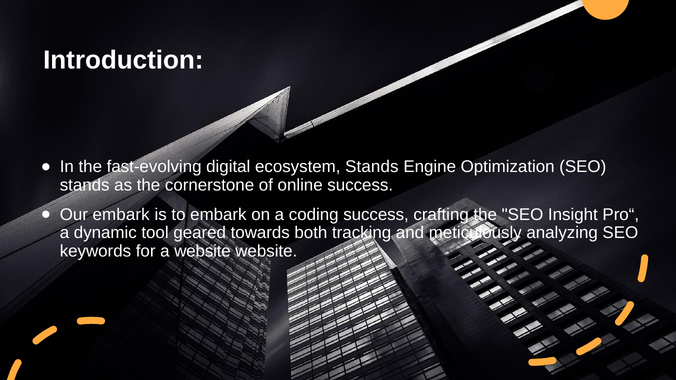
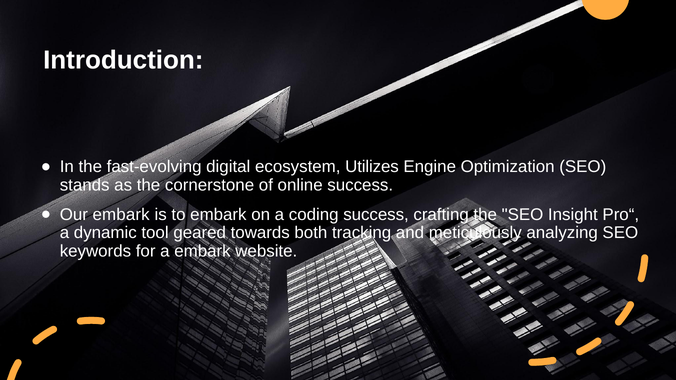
ecosystem Stands: Stands -> Utilizes
a website: website -> embark
